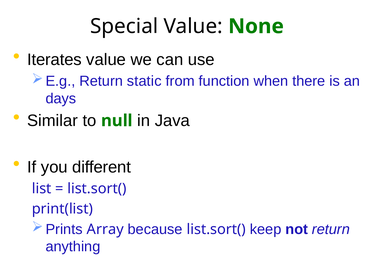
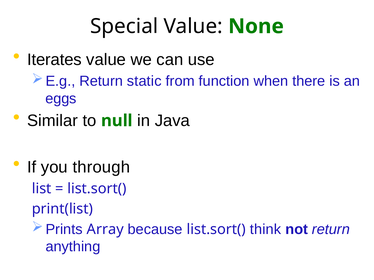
days: days -> eggs
different: different -> through
keep: keep -> think
